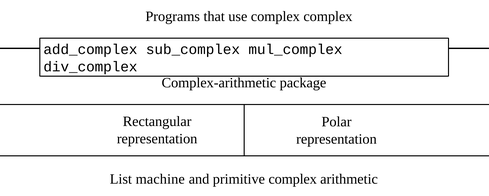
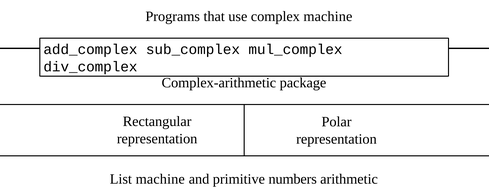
complex complex: complex -> machine
primitive complex: complex -> numbers
